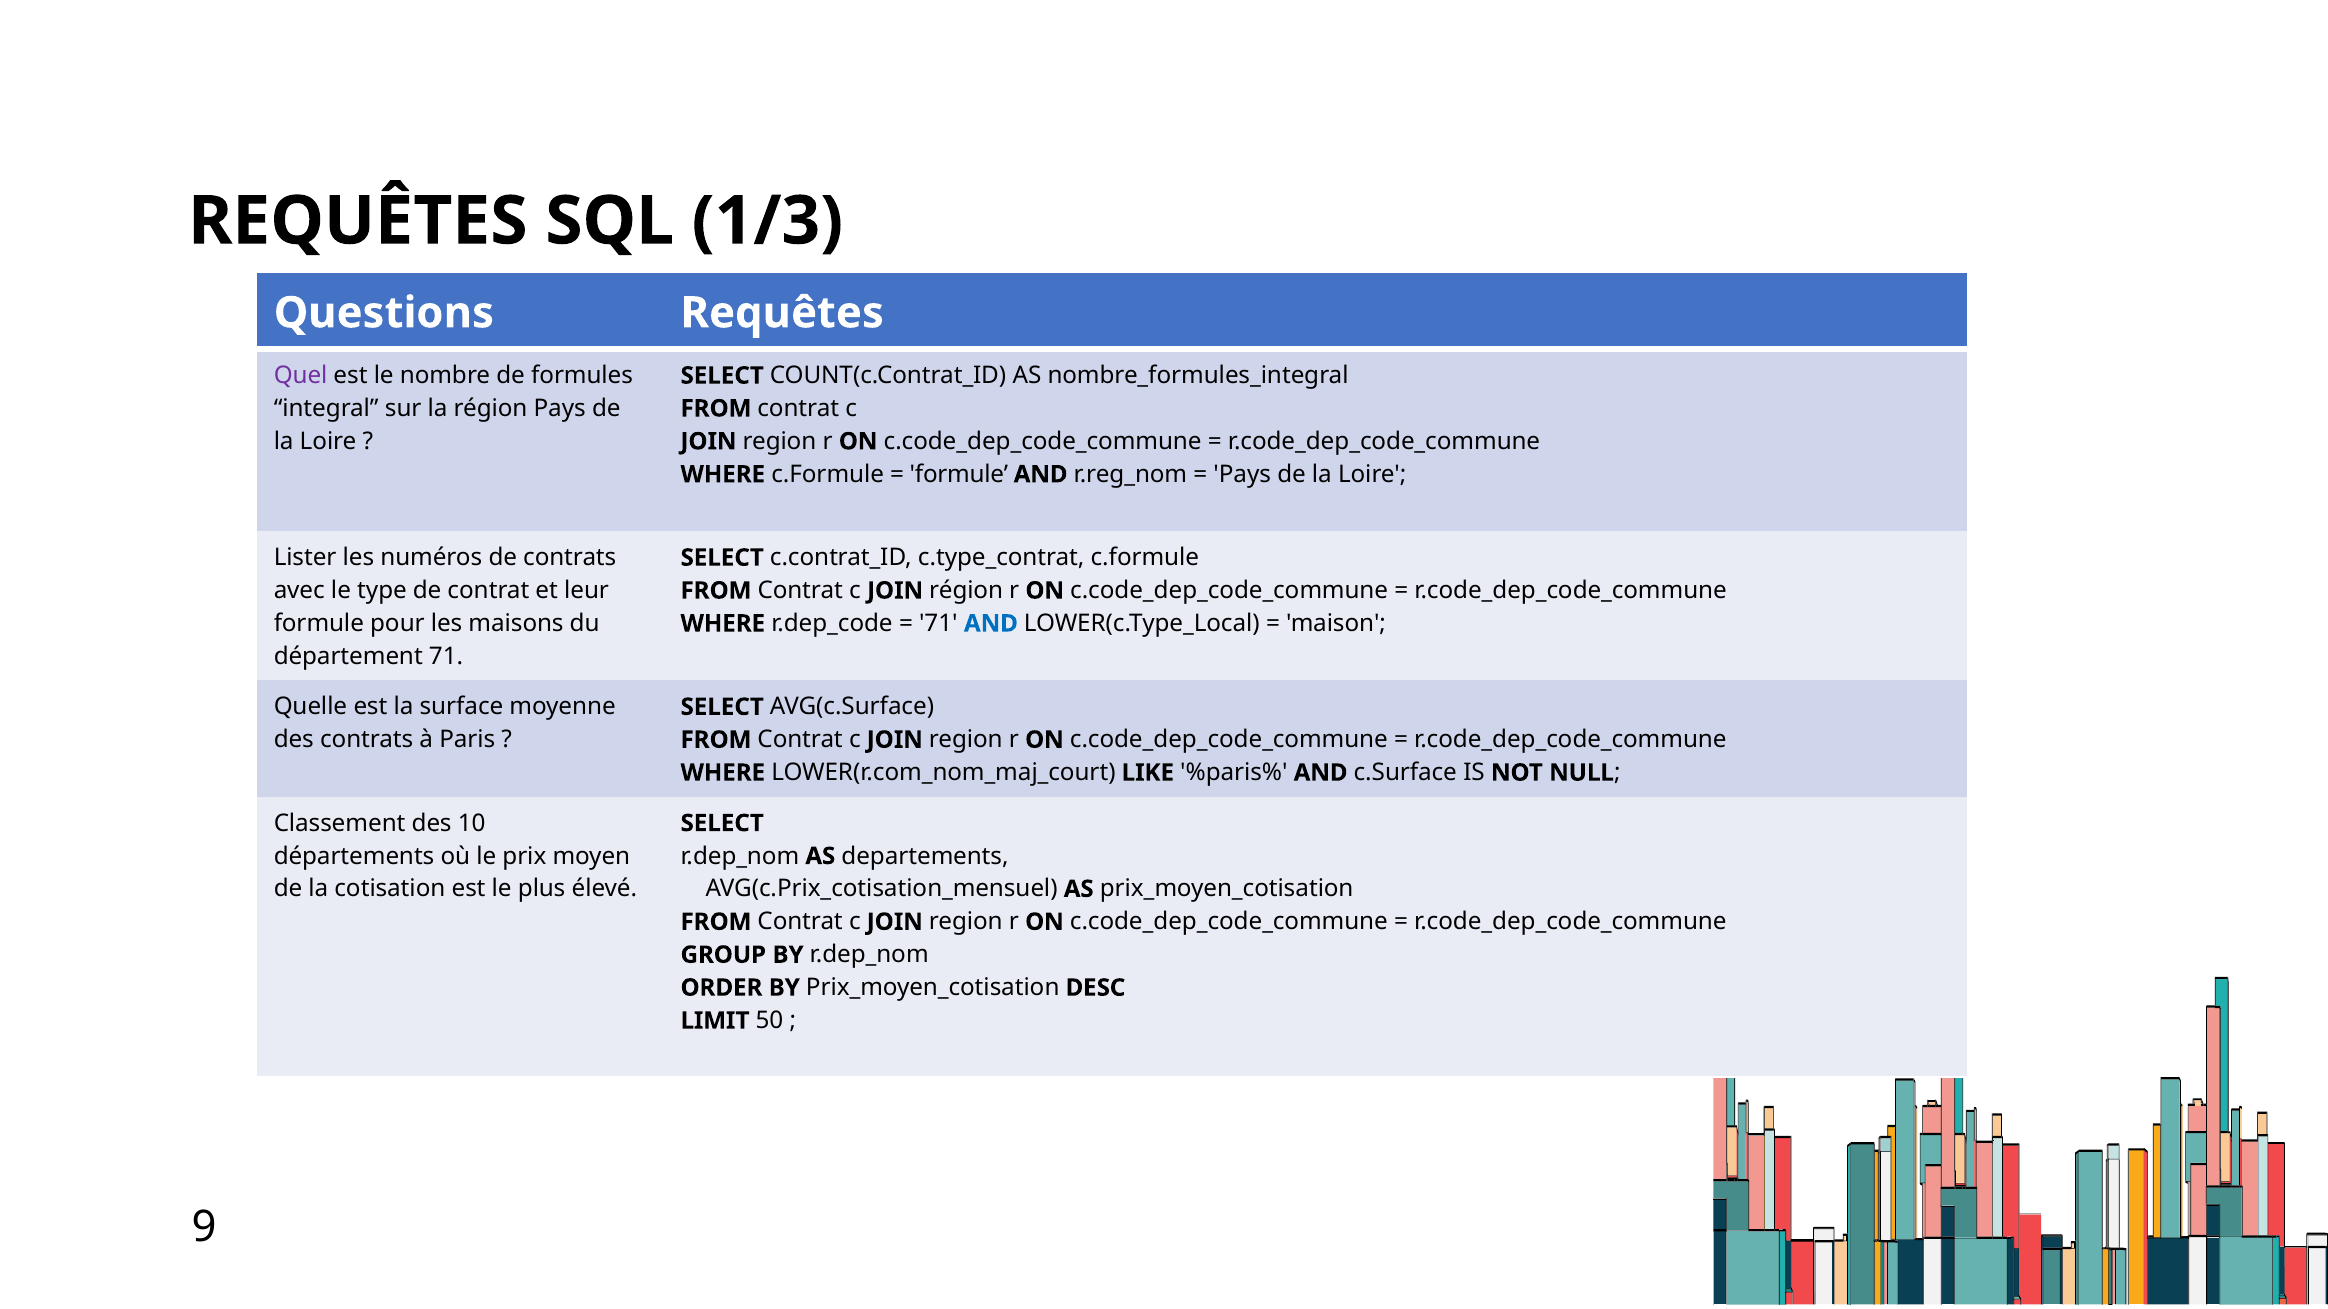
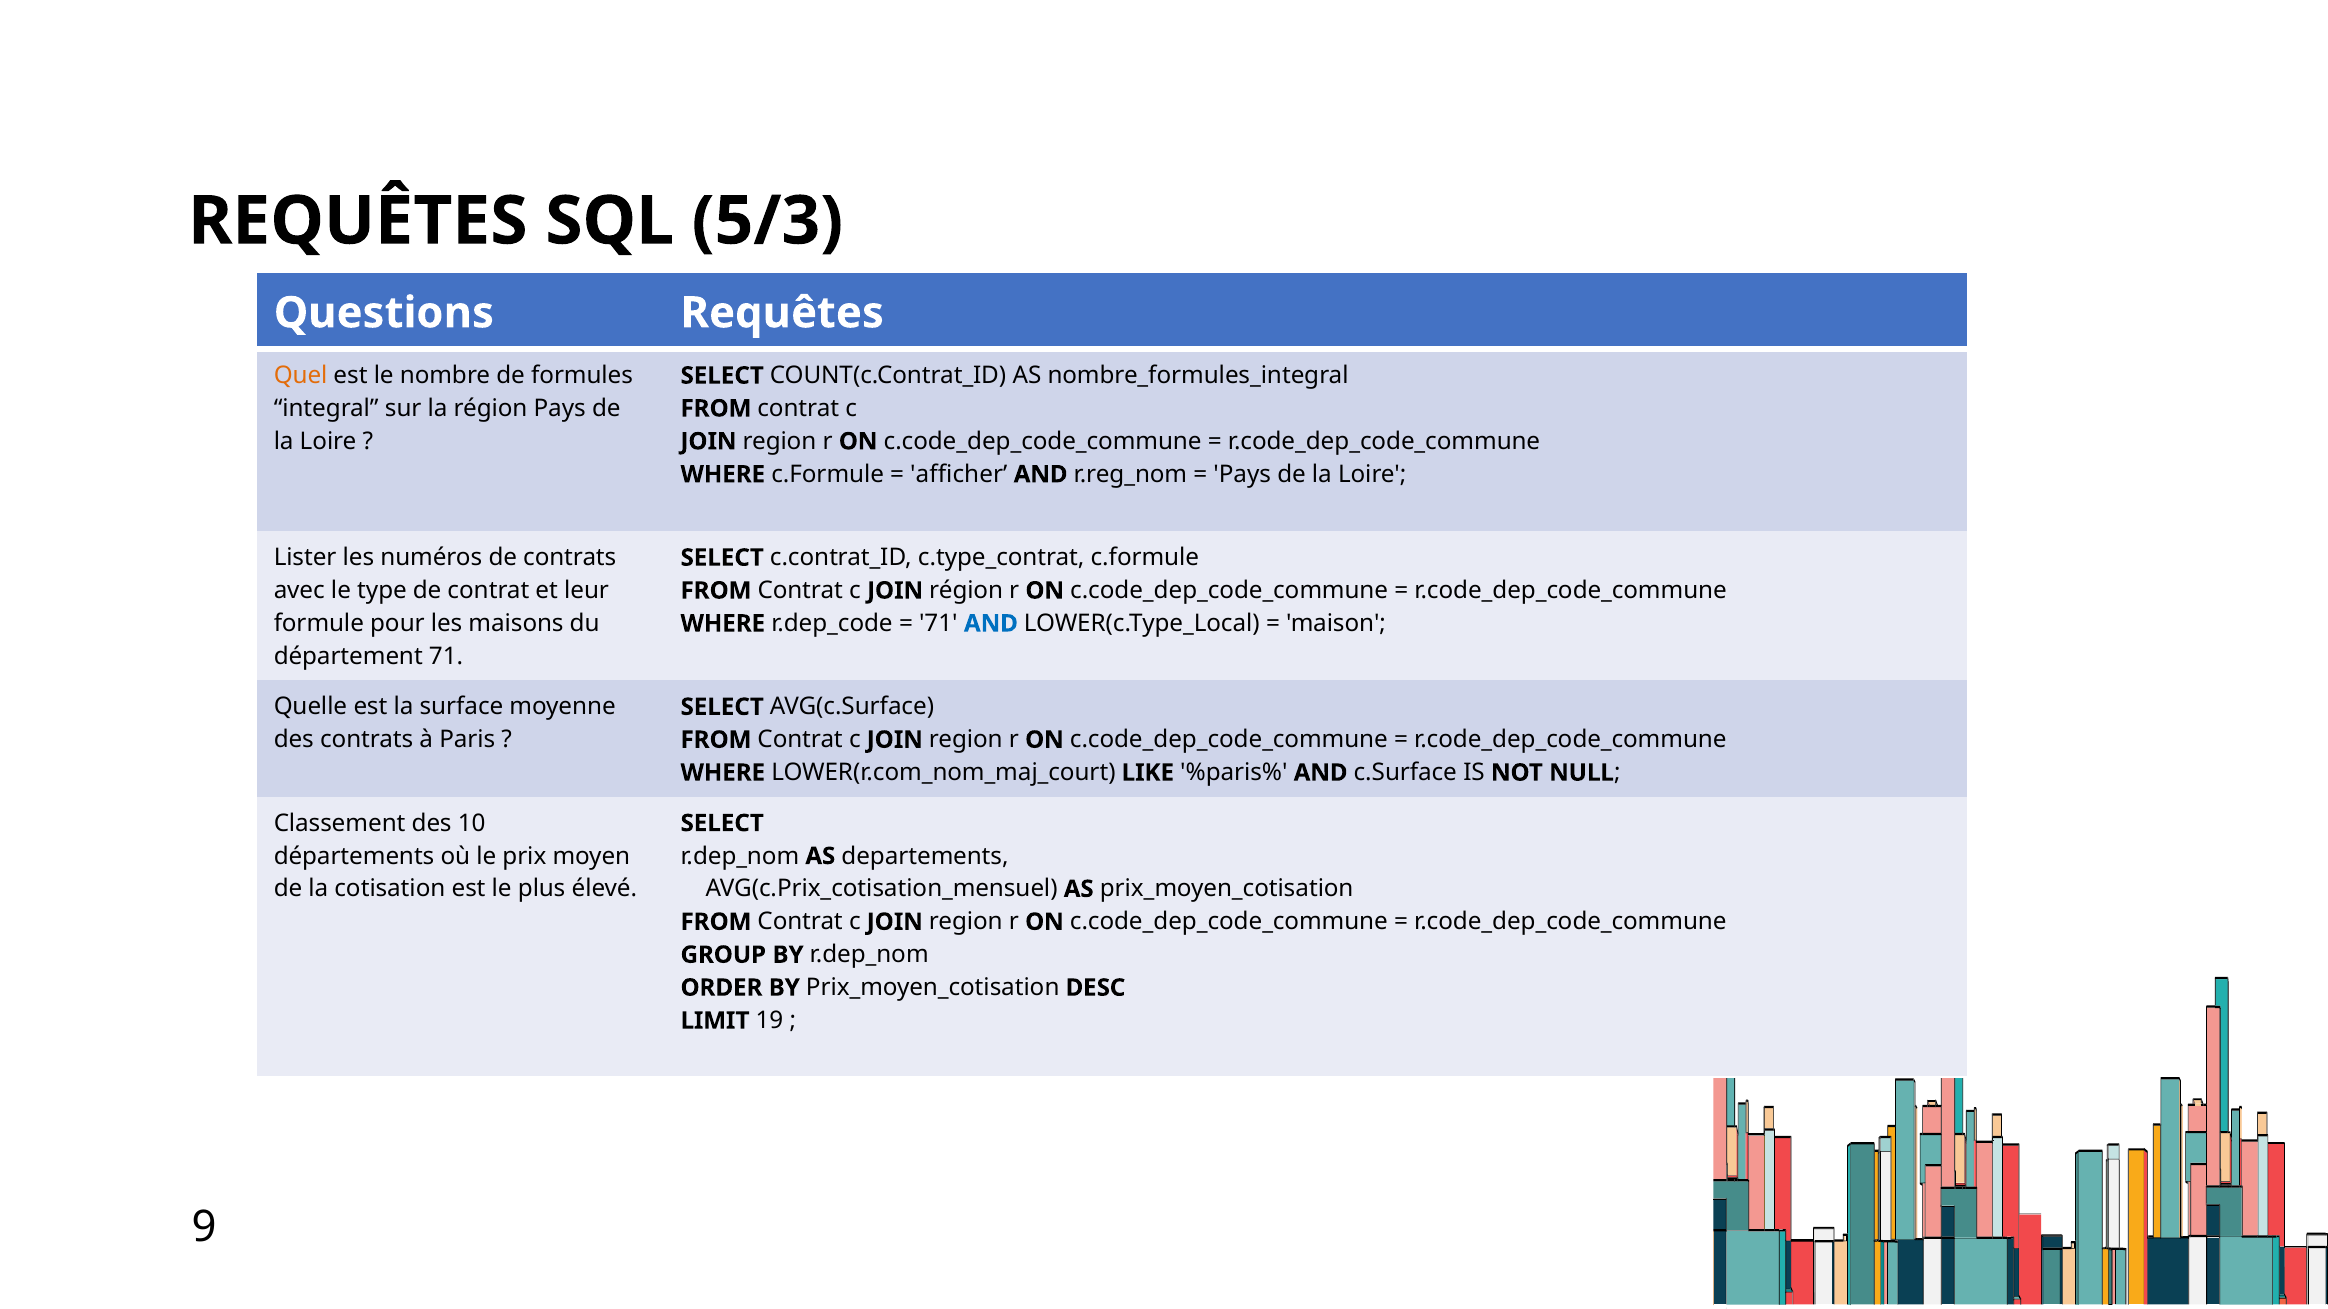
1/3: 1/3 -> 5/3
Quel colour: purple -> orange
formule at (959, 475): formule -> afficher
50: 50 -> 19
